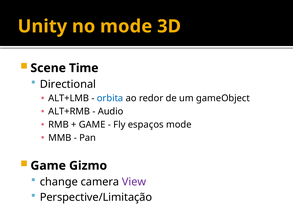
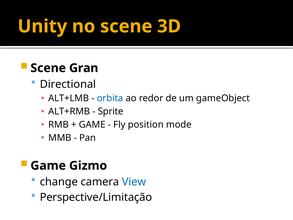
no mode: mode -> scene
Time: Time -> Gran
Audio: Audio -> Sprite
espaços: espaços -> position
View colour: purple -> blue
